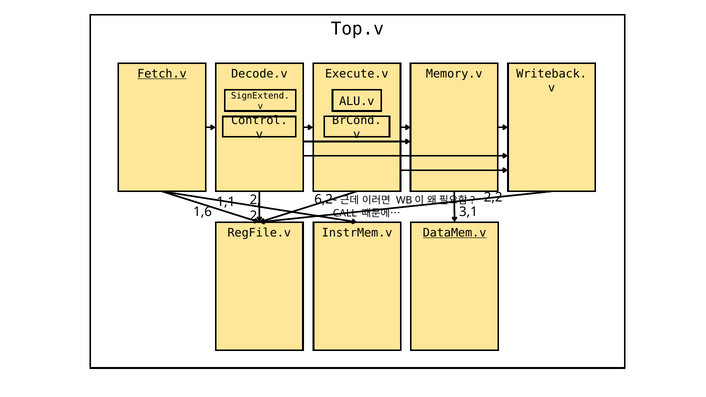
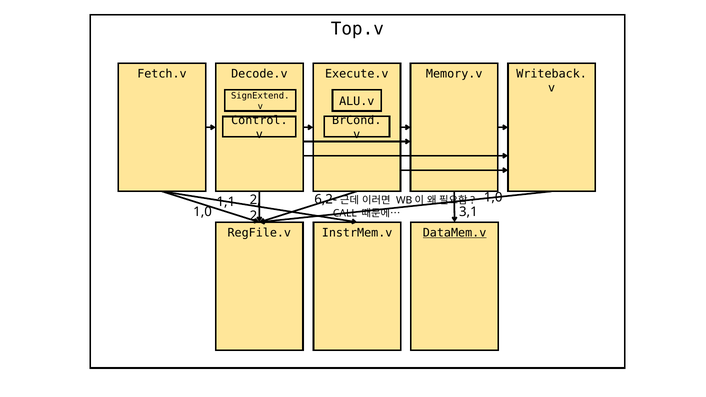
Fetch.v underline: present -> none
2,2 at (493, 198): 2,2 -> 1,0
1,6 at (203, 212): 1,6 -> 1,0
